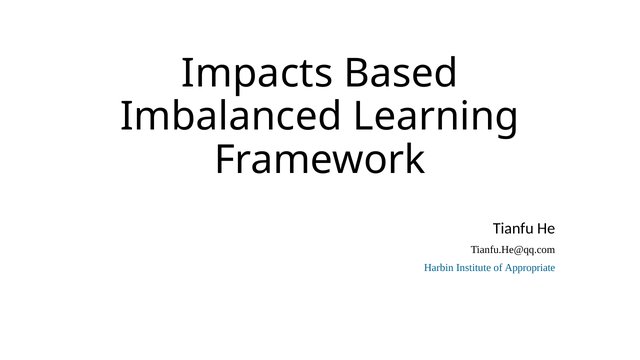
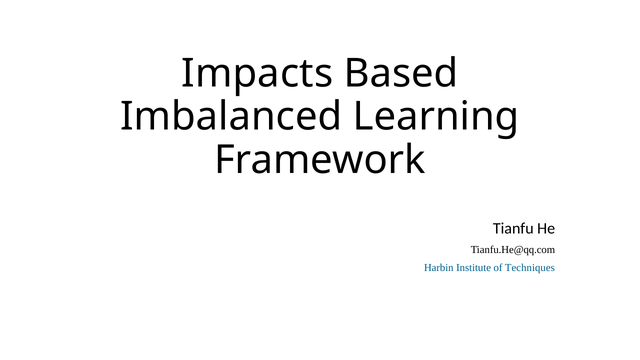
Appropriate: Appropriate -> Techniques
